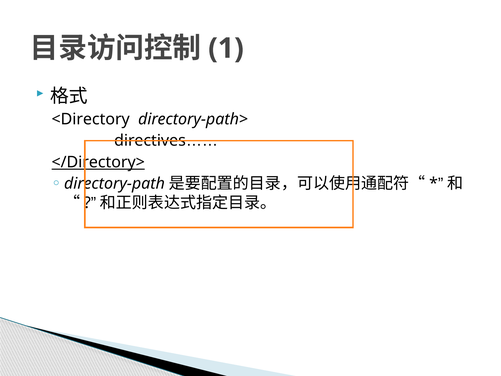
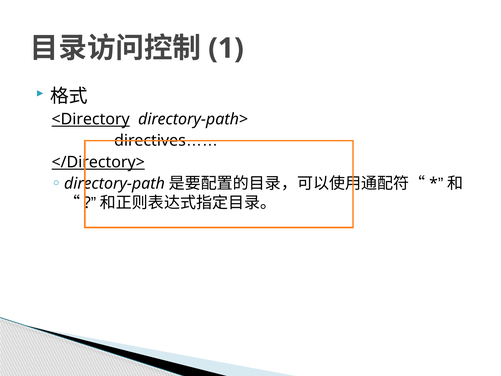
<Directory underline: none -> present
